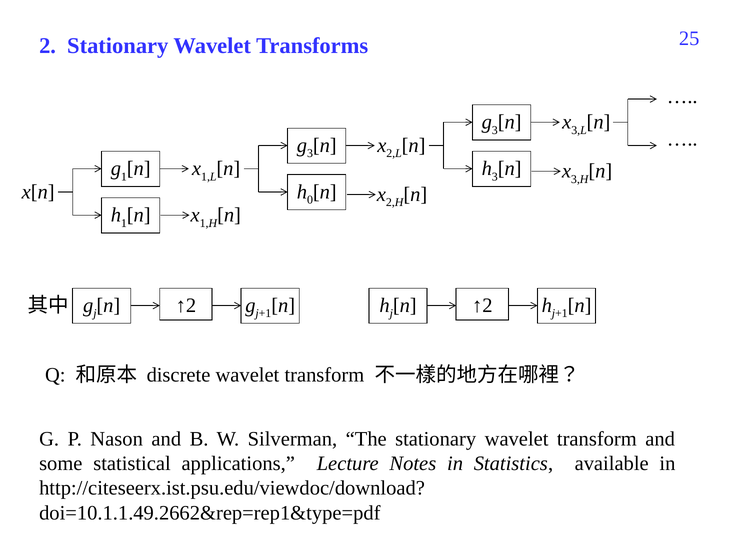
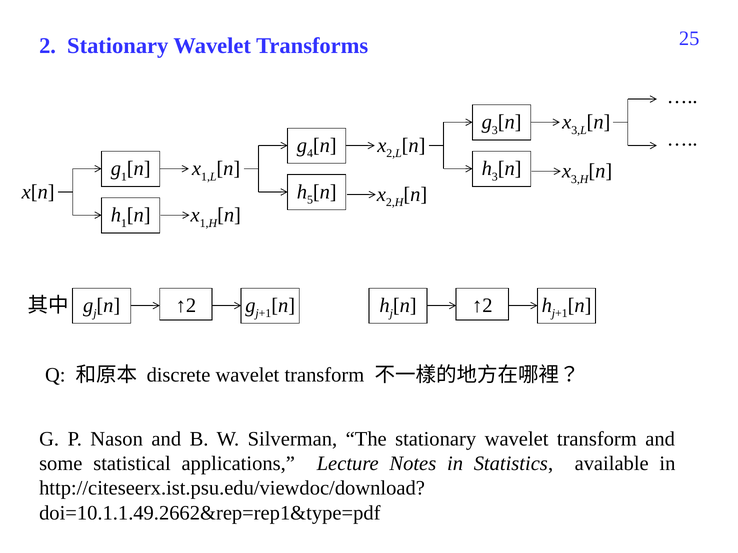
3 at (310, 154): 3 -> 4
0: 0 -> 5
